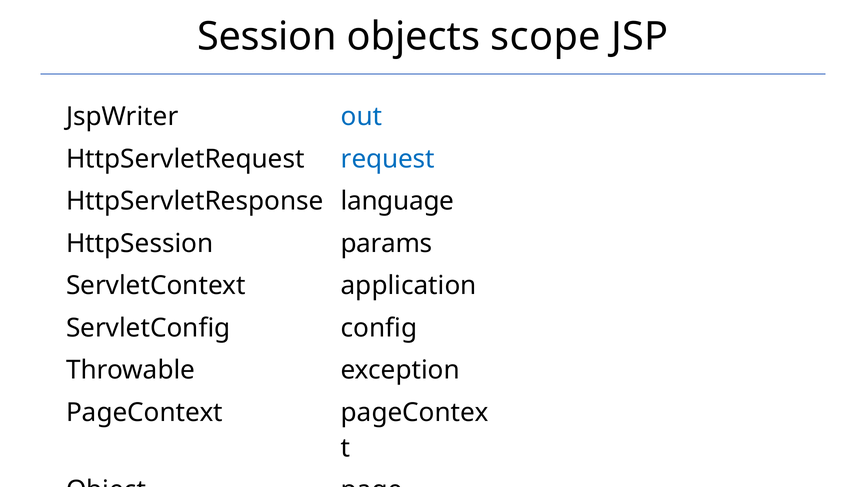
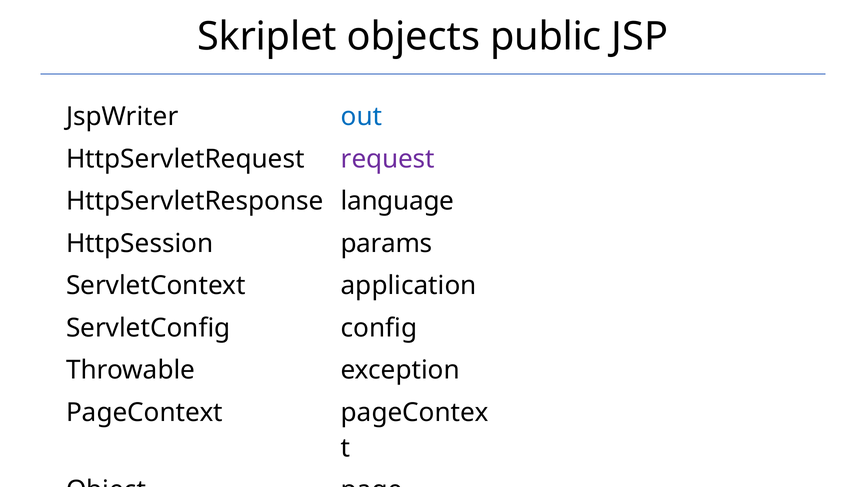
Session: Session -> Skriplet
scope: scope -> public
request colour: blue -> purple
